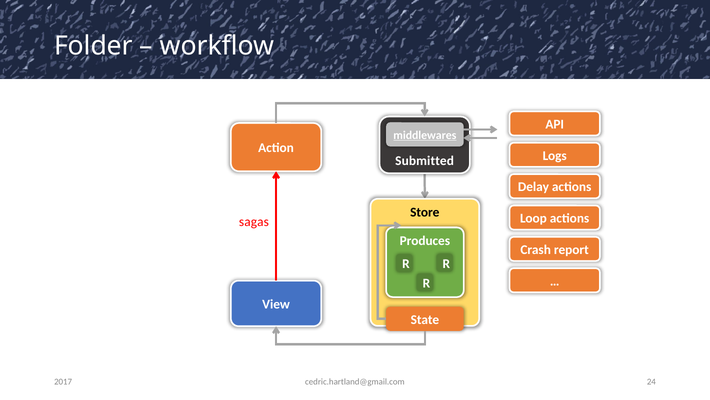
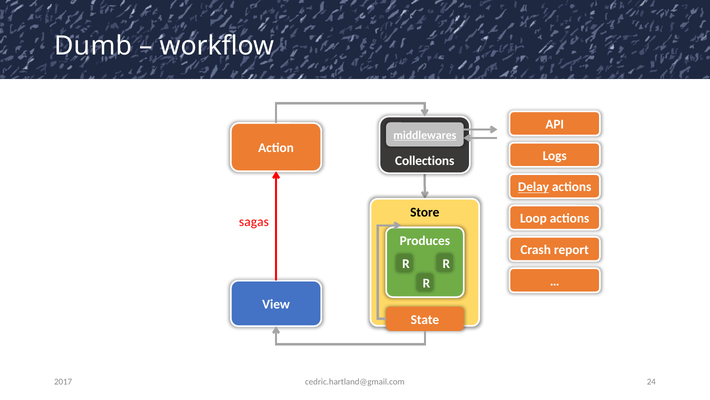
Folder: Folder -> Dumb
Submitted: Submitted -> Collections
Delay underline: none -> present
